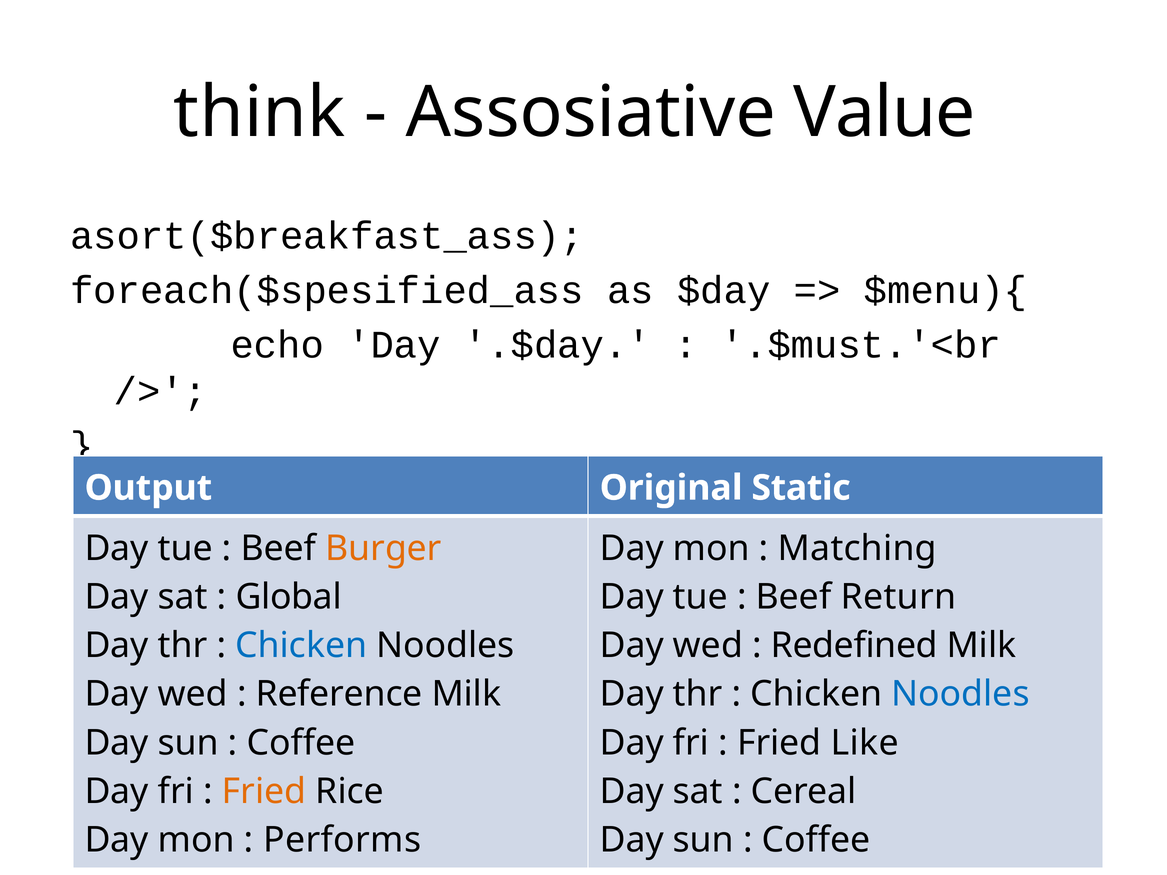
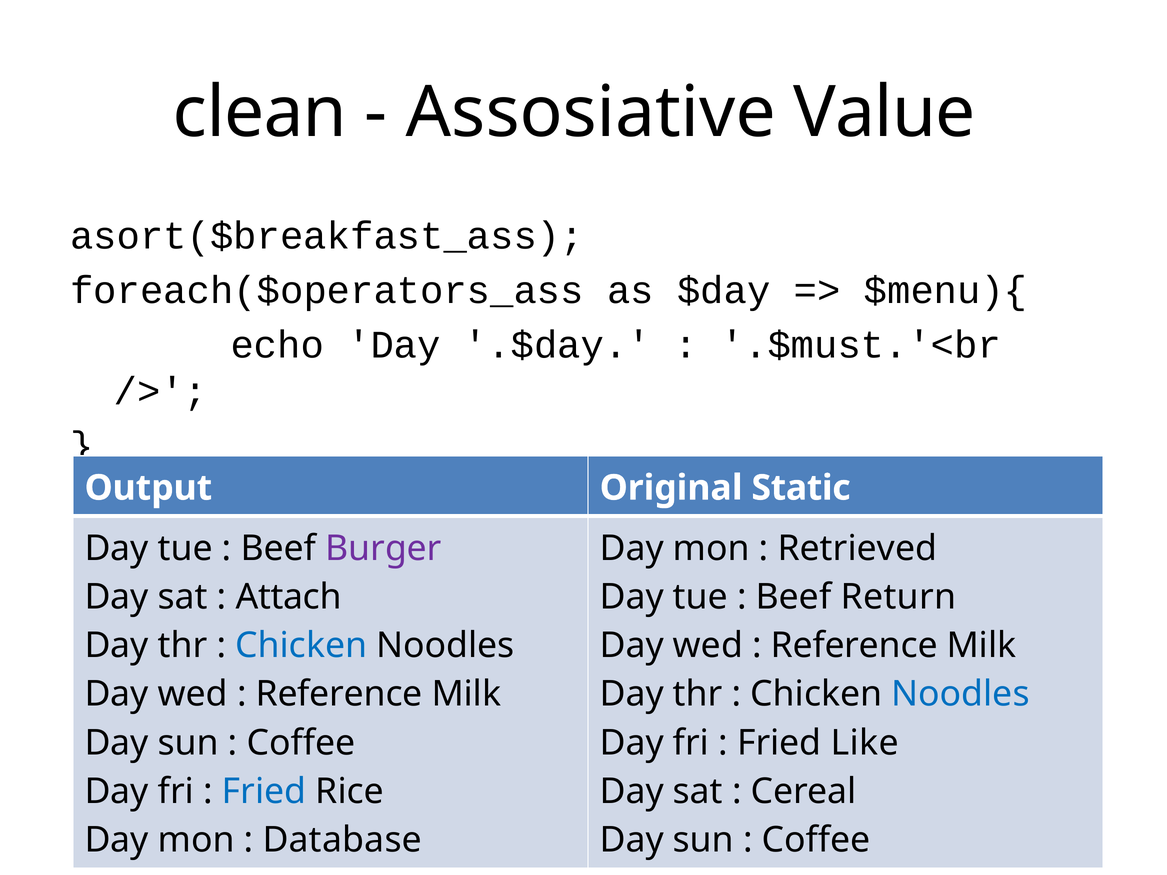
think: think -> clean
foreach($spesified_ass: foreach($spesified_ass -> foreach($operators_ass
Burger colour: orange -> purple
Matching: Matching -> Retrieved
Global: Global -> Attach
Redefined at (854, 646): Redefined -> Reference
Fried at (264, 792) colour: orange -> blue
Performs: Performs -> Database
